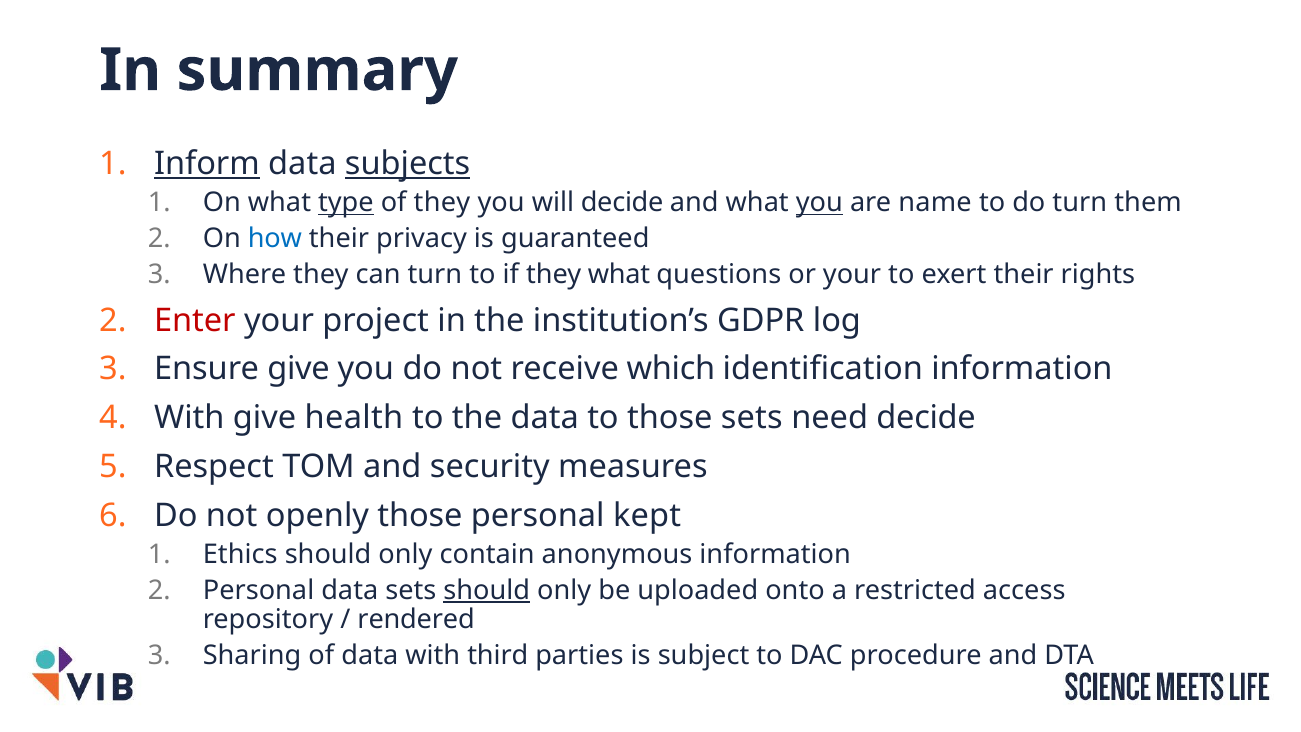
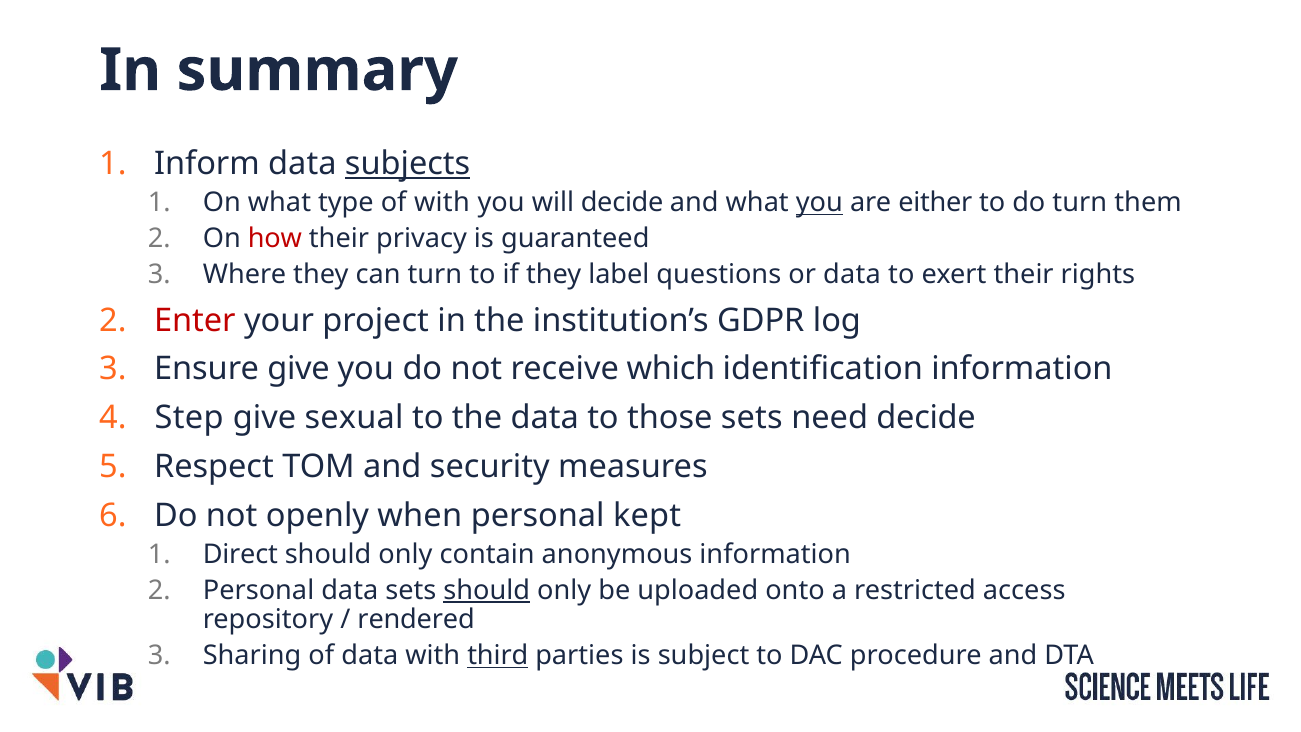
Inform underline: present -> none
type underline: present -> none
of they: they -> with
name: name -> either
how colour: blue -> red
they what: what -> label
or your: your -> data
With at (189, 418): With -> Step
health: health -> sexual
openly those: those -> when
Ethics: Ethics -> Direct
third underline: none -> present
